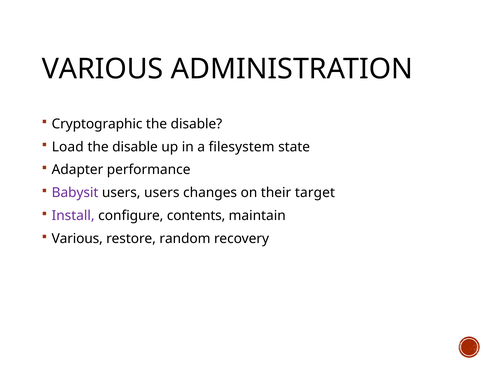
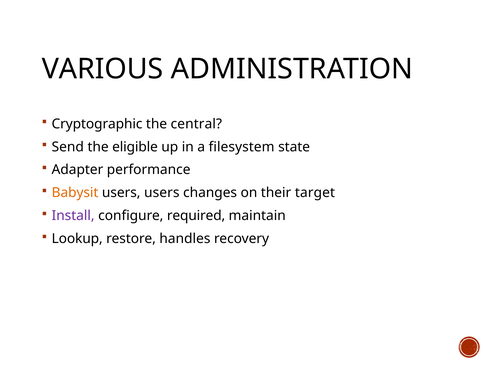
disable at (196, 124): disable -> central
Load: Load -> Send
disable at (135, 147): disable -> eligible
Babysit colour: purple -> orange
contents: contents -> required
Various at (77, 239): Various -> Lookup
random: random -> handles
